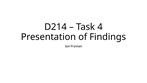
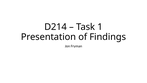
4: 4 -> 1
